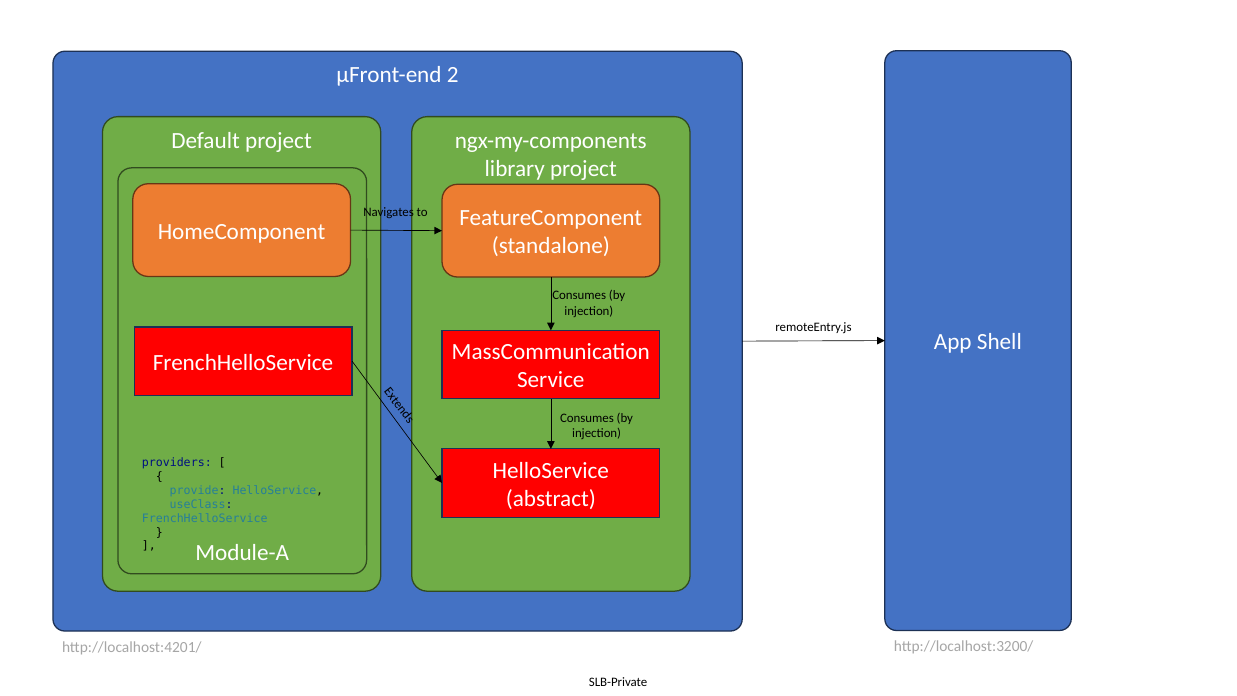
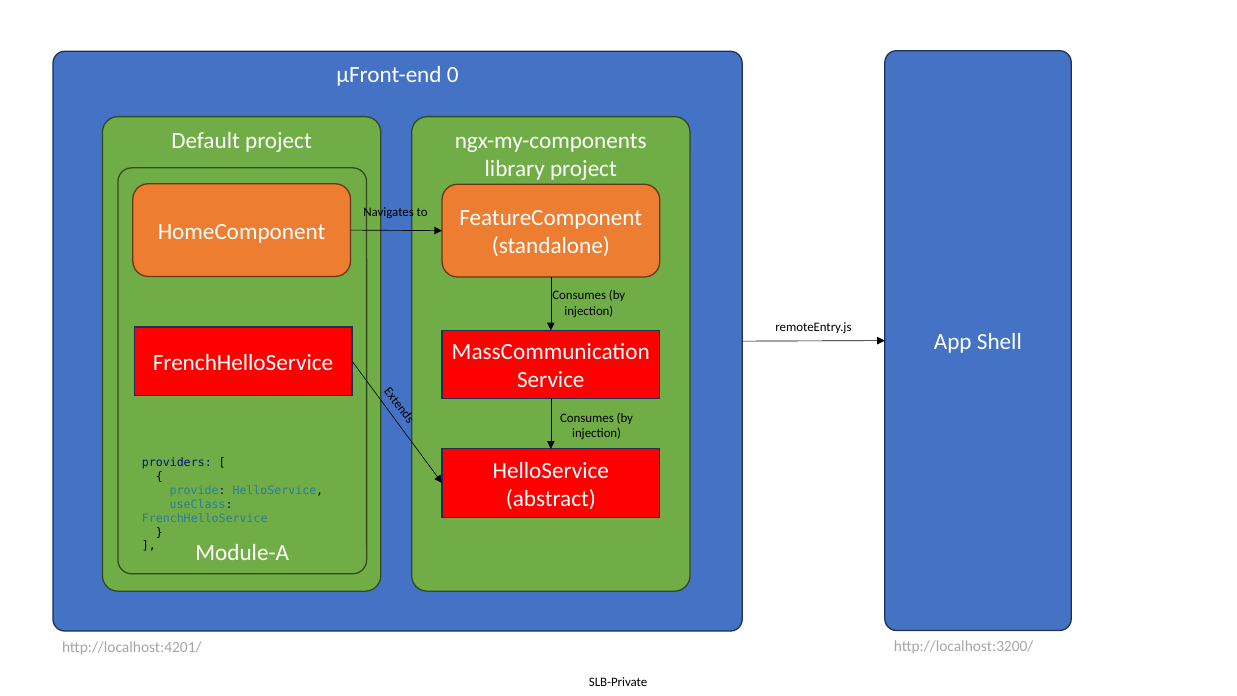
2: 2 -> 0
